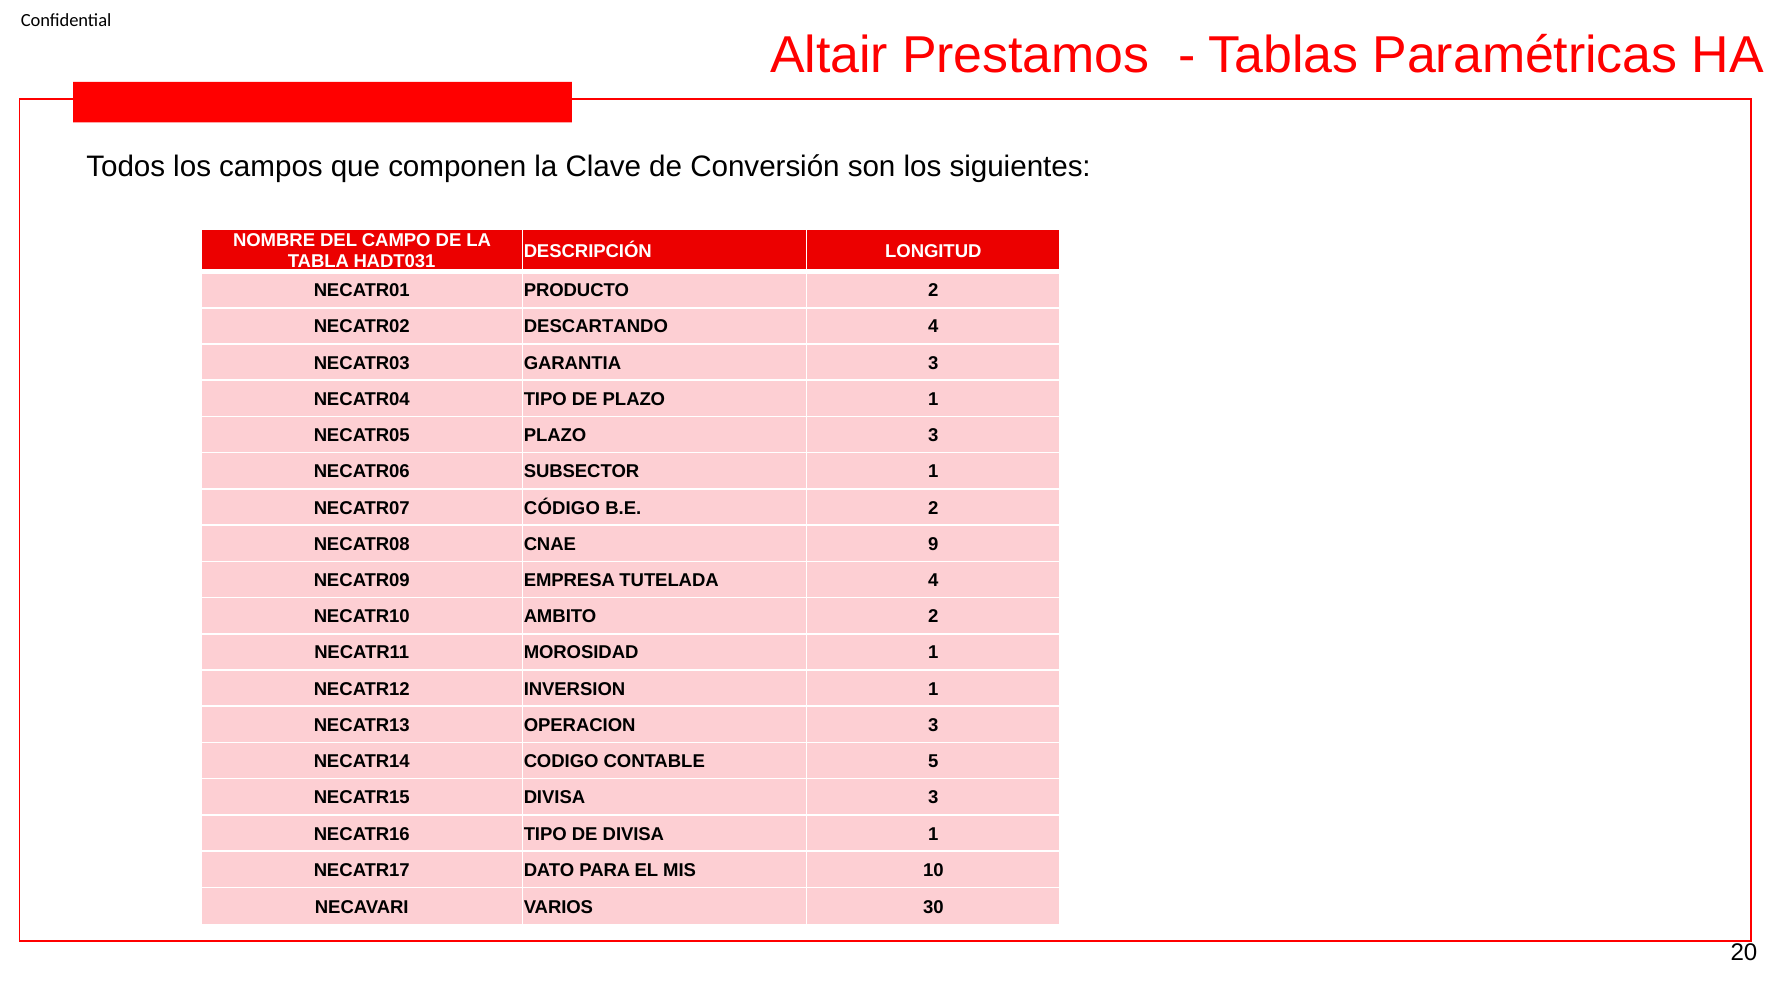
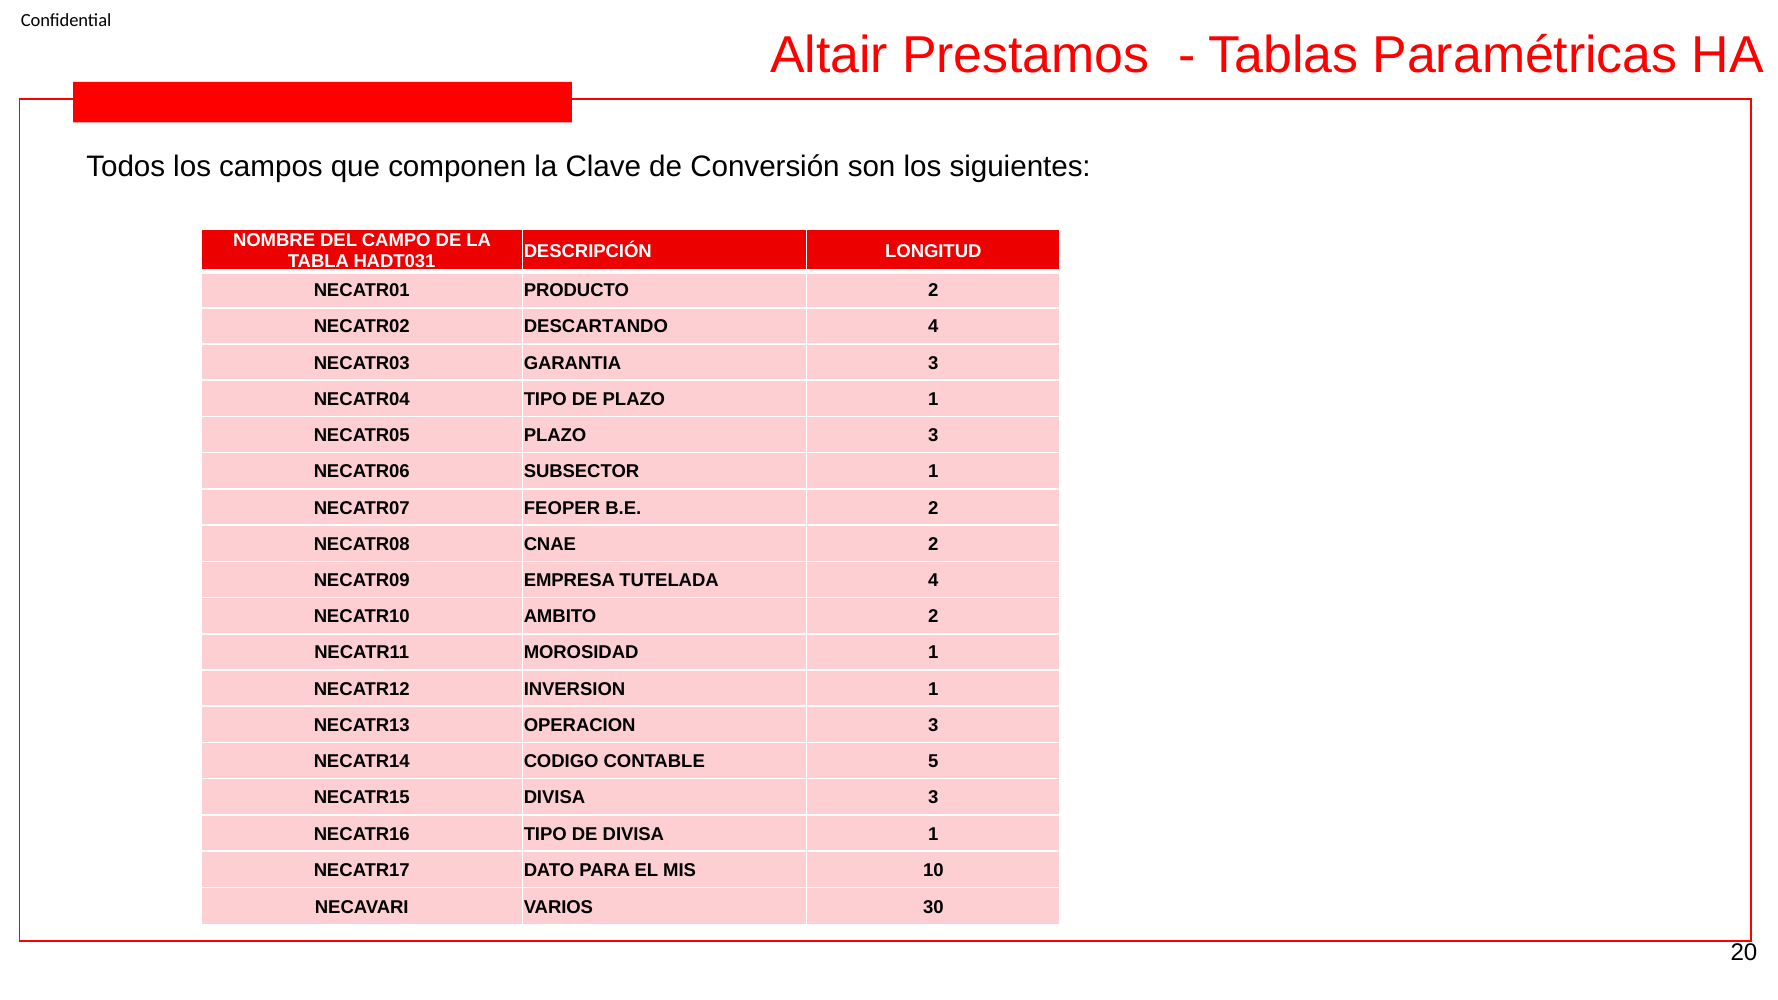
CÓDIGO: CÓDIGO -> FEOPER
CNAE 9: 9 -> 2
